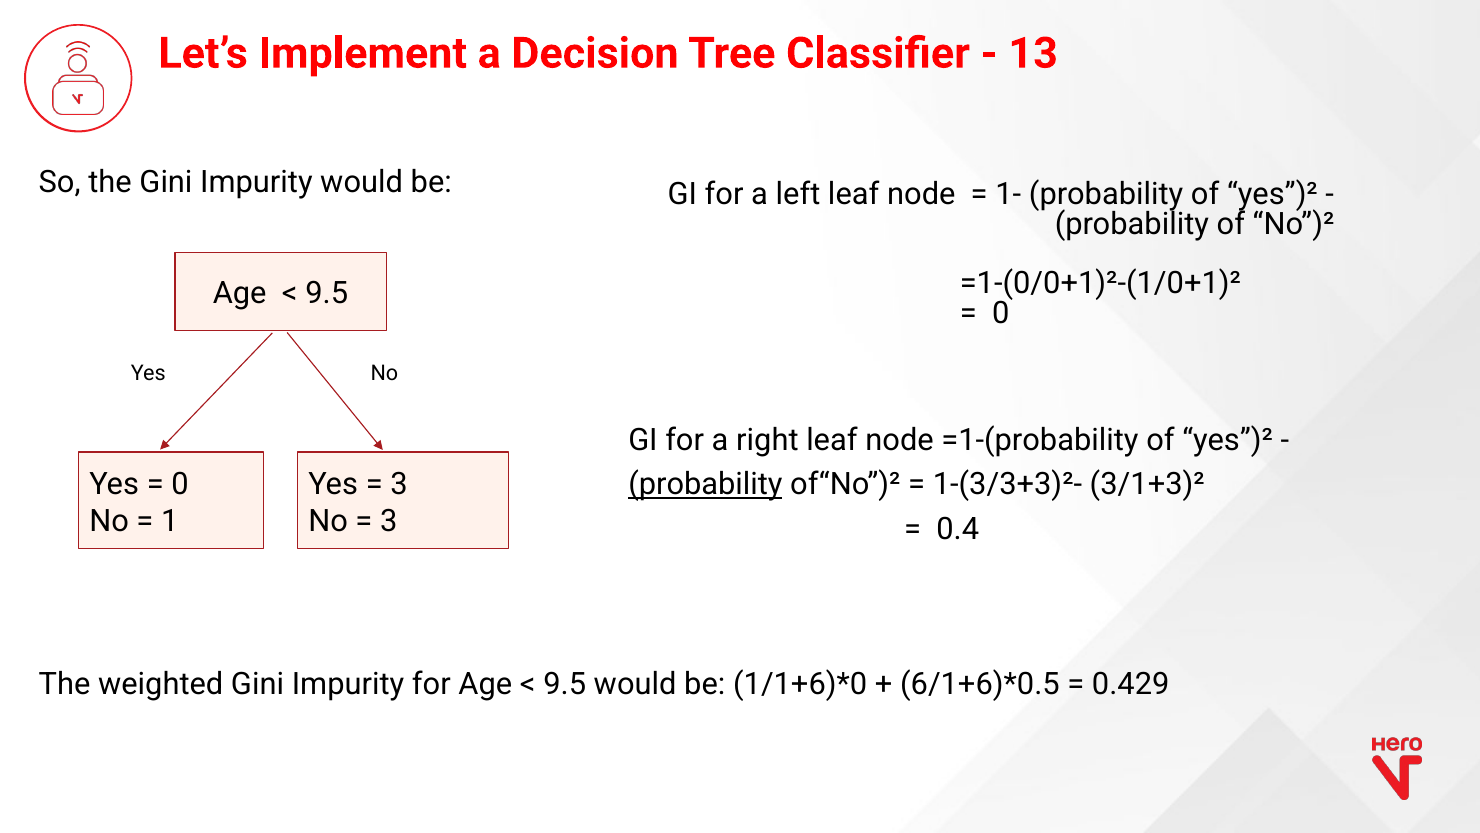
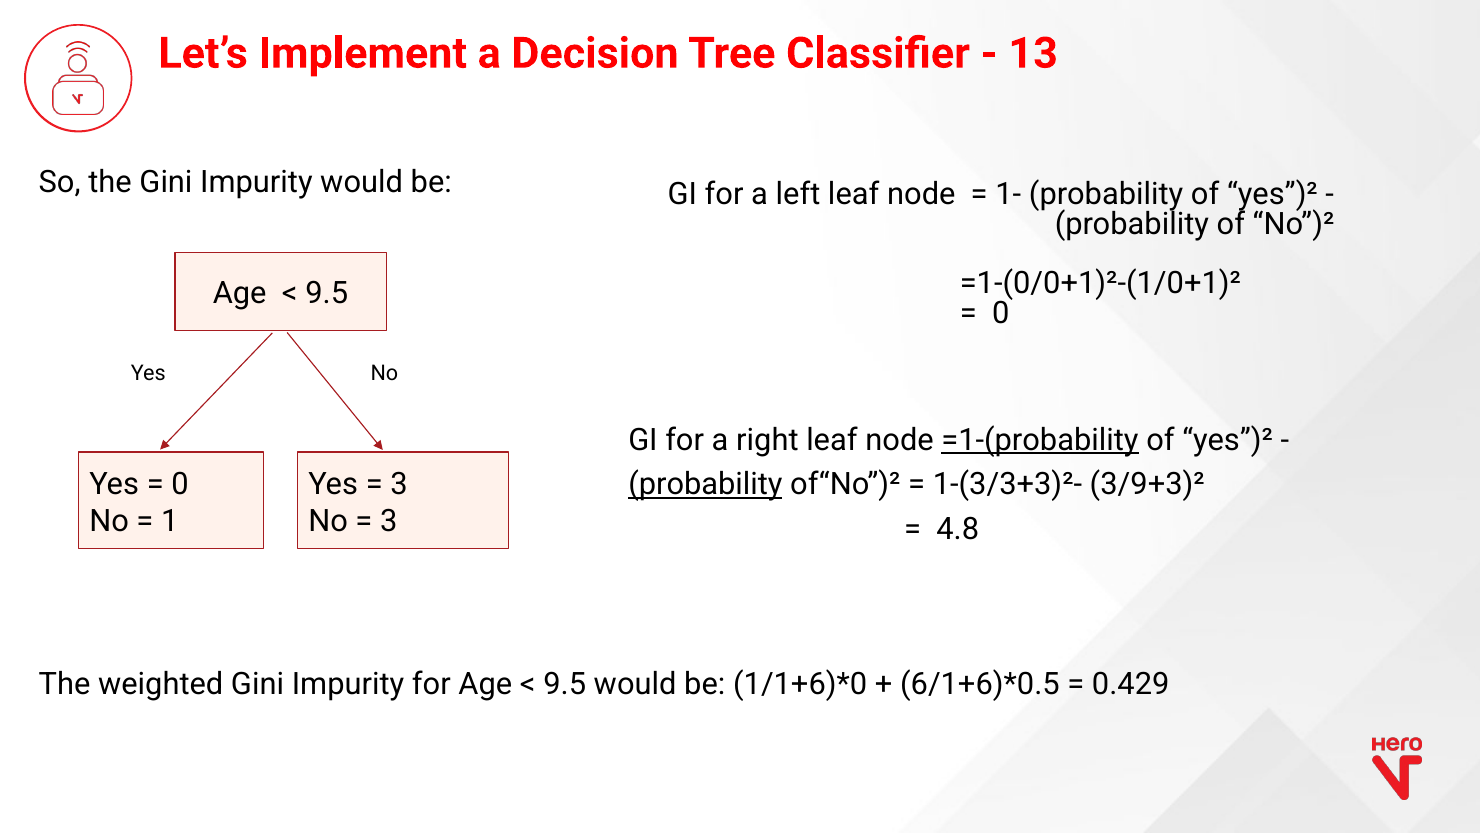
=1-(probability underline: none -> present
3/1+3)²: 3/1+3)² -> 3/9+3)²
0.4: 0.4 -> 4.8
